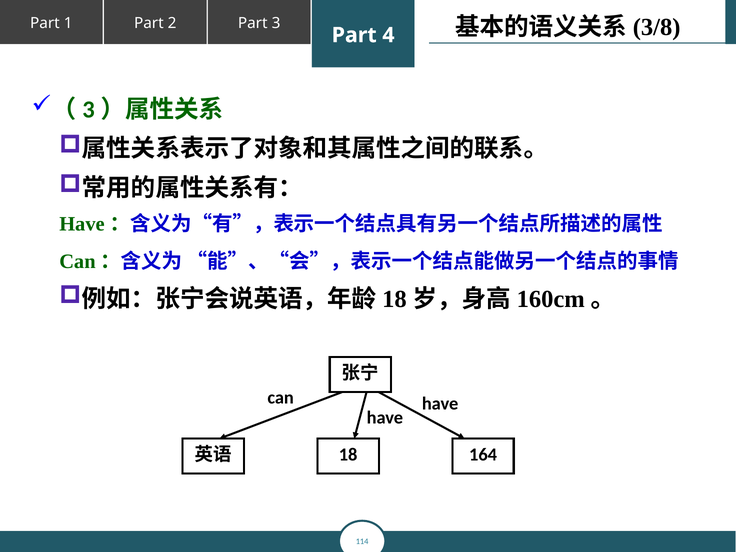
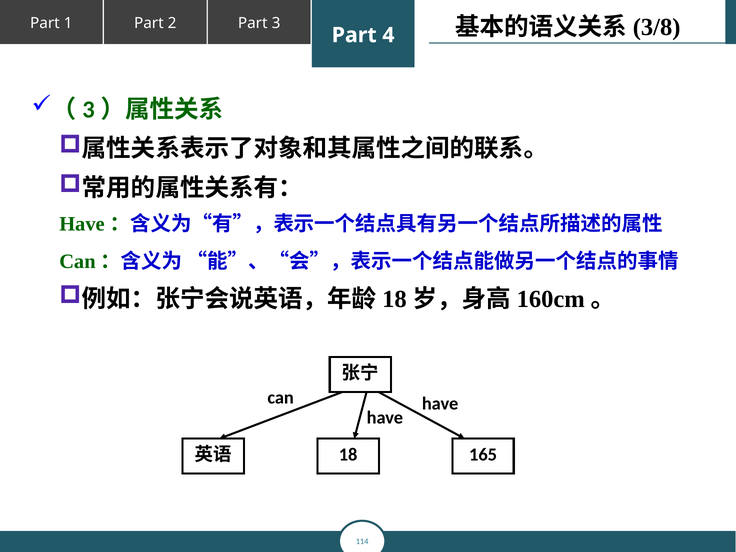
164: 164 -> 165
